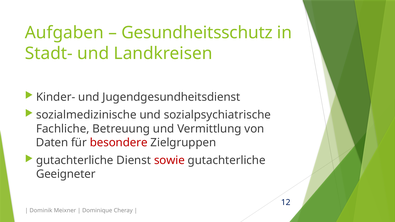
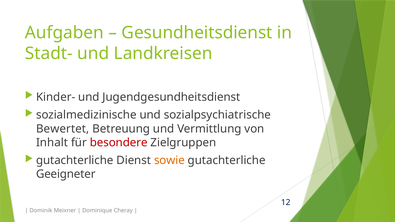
Gesundheitsschutz: Gesundheitsschutz -> Gesundheitsdienst
Fachliche: Fachliche -> Bewertet
Daten: Daten -> Inhalt
sowie colour: red -> orange
